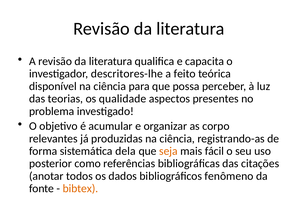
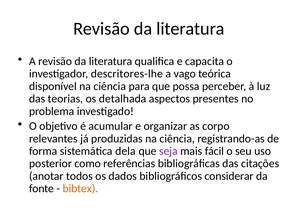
feito: feito -> vago
qualidade: qualidade -> detalhada
seja colour: orange -> purple
fenômeno: fenômeno -> considerar
